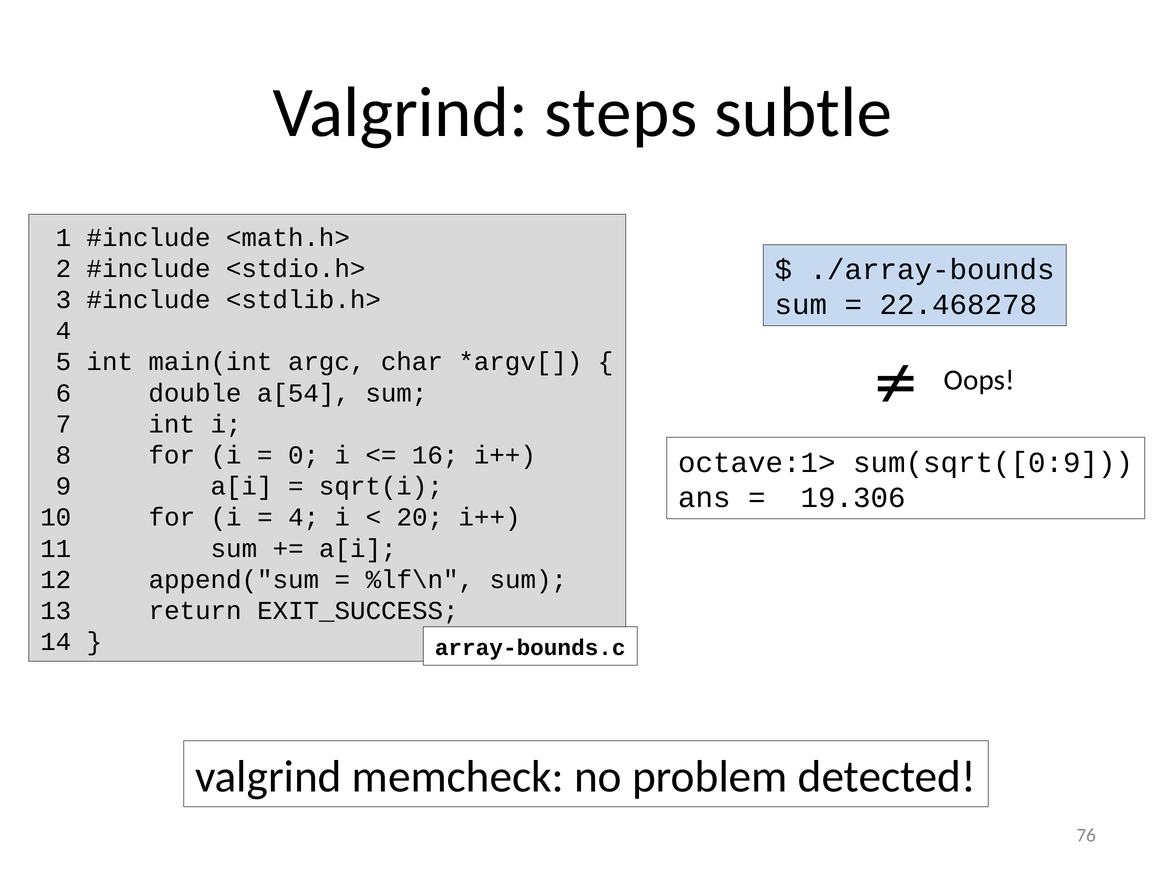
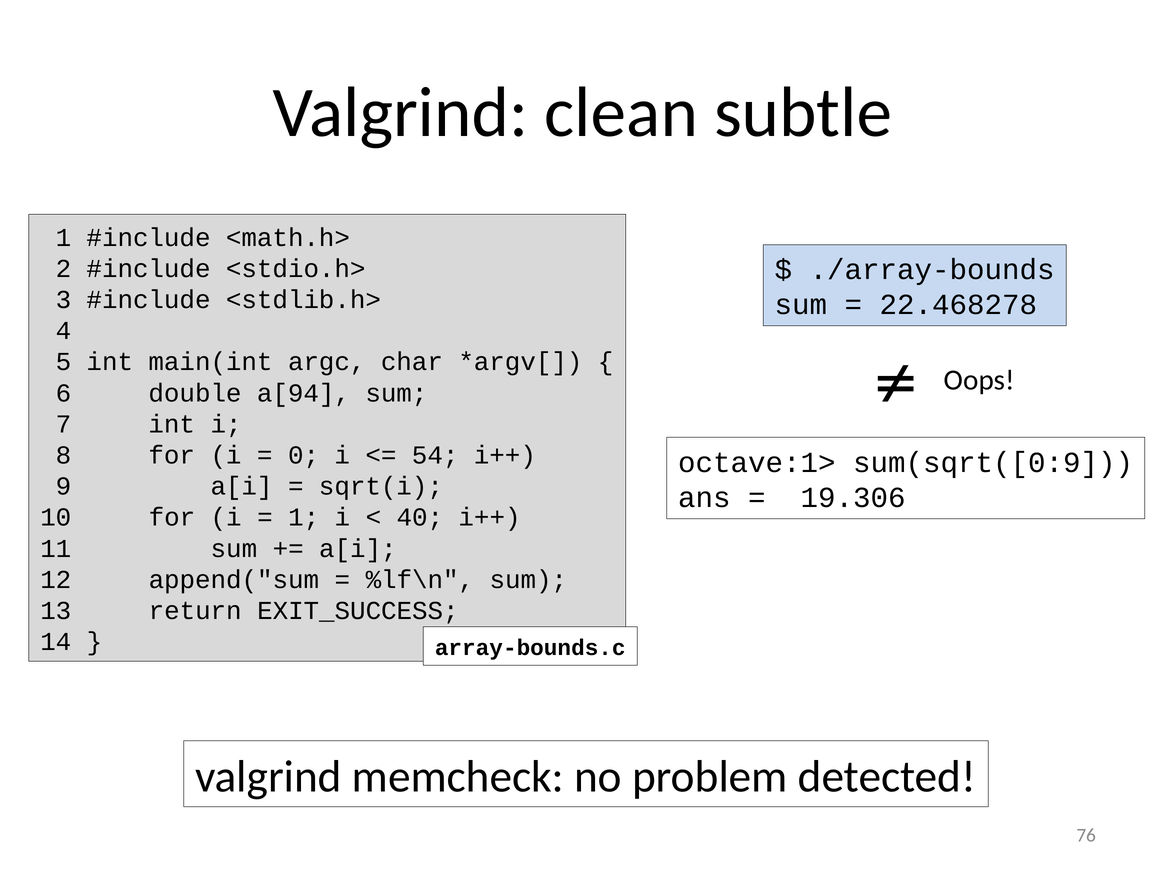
steps: steps -> clean
a[54: a[54 -> a[94
16: 16 -> 54
4 at (304, 517): 4 -> 1
20: 20 -> 40
